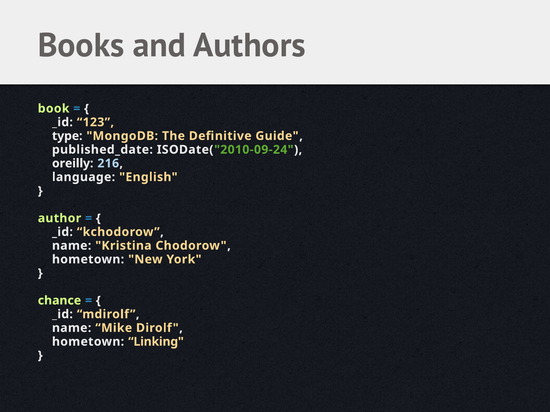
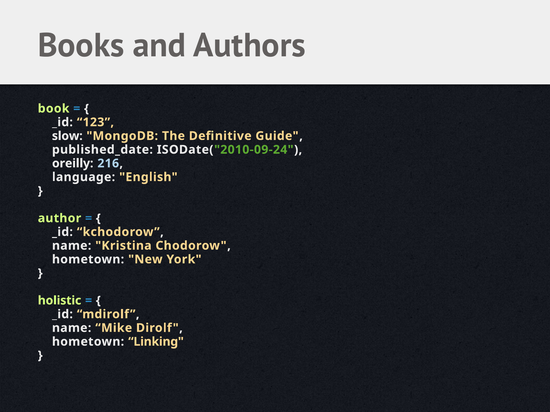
type: type -> slow
chance: chance -> holistic
